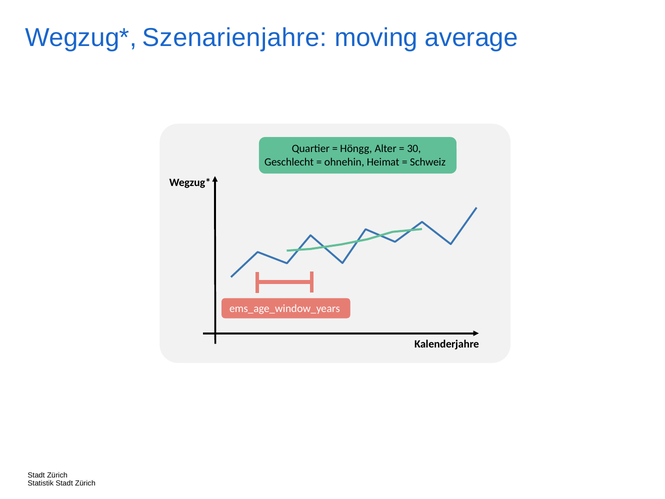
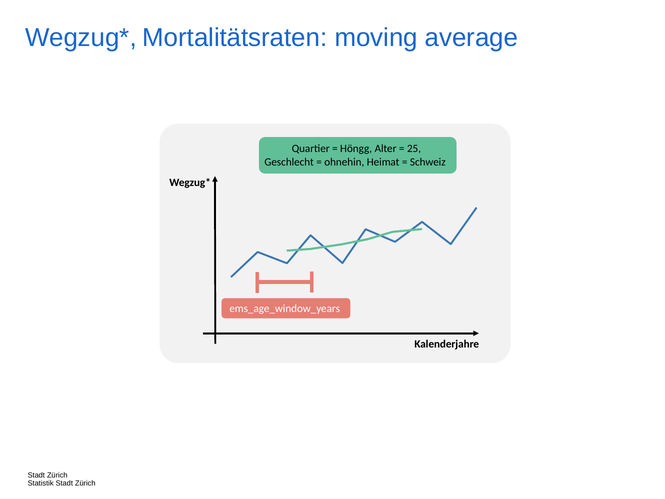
Szenarienjahre: Szenarienjahre -> Mortalitätsraten
30: 30 -> 25
